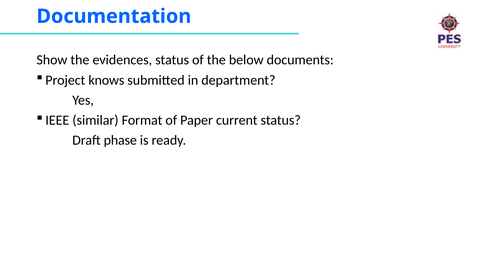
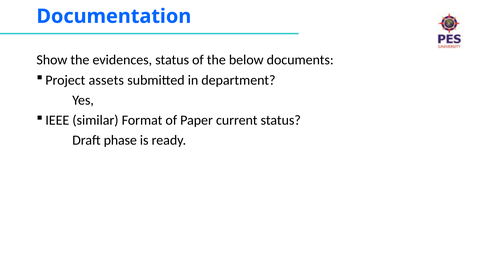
knows: knows -> assets
